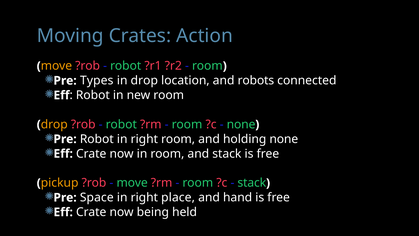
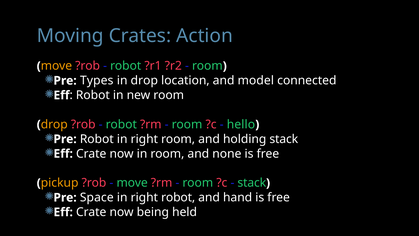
robots: robots -> model
none at (241, 124): none -> hello
holding none: none -> stack
and stack: stack -> none
right place: place -> robot
